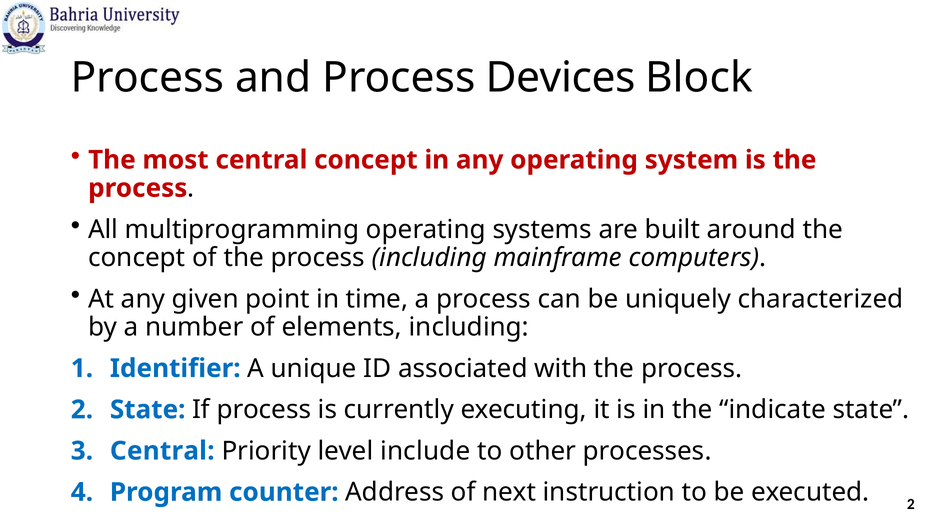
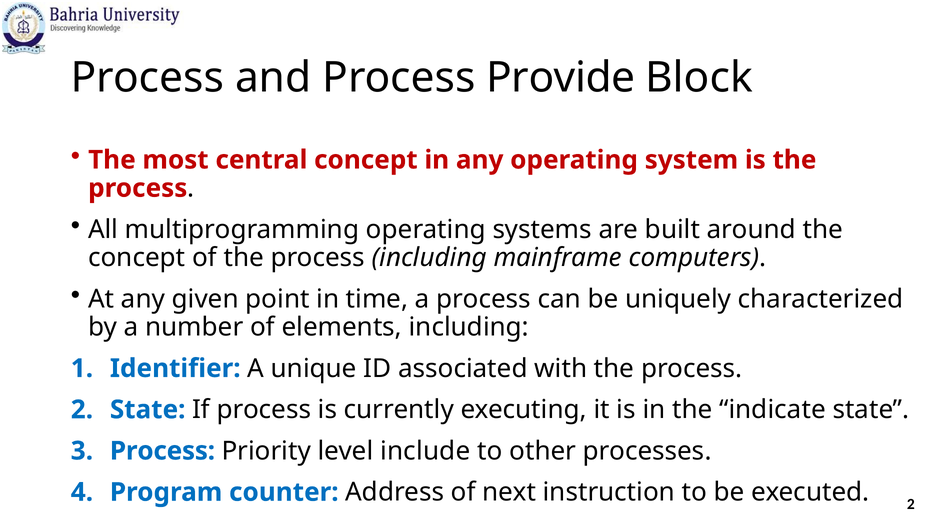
Devices: Devices -> Provide
Central at (162, 451): Central -> Process
